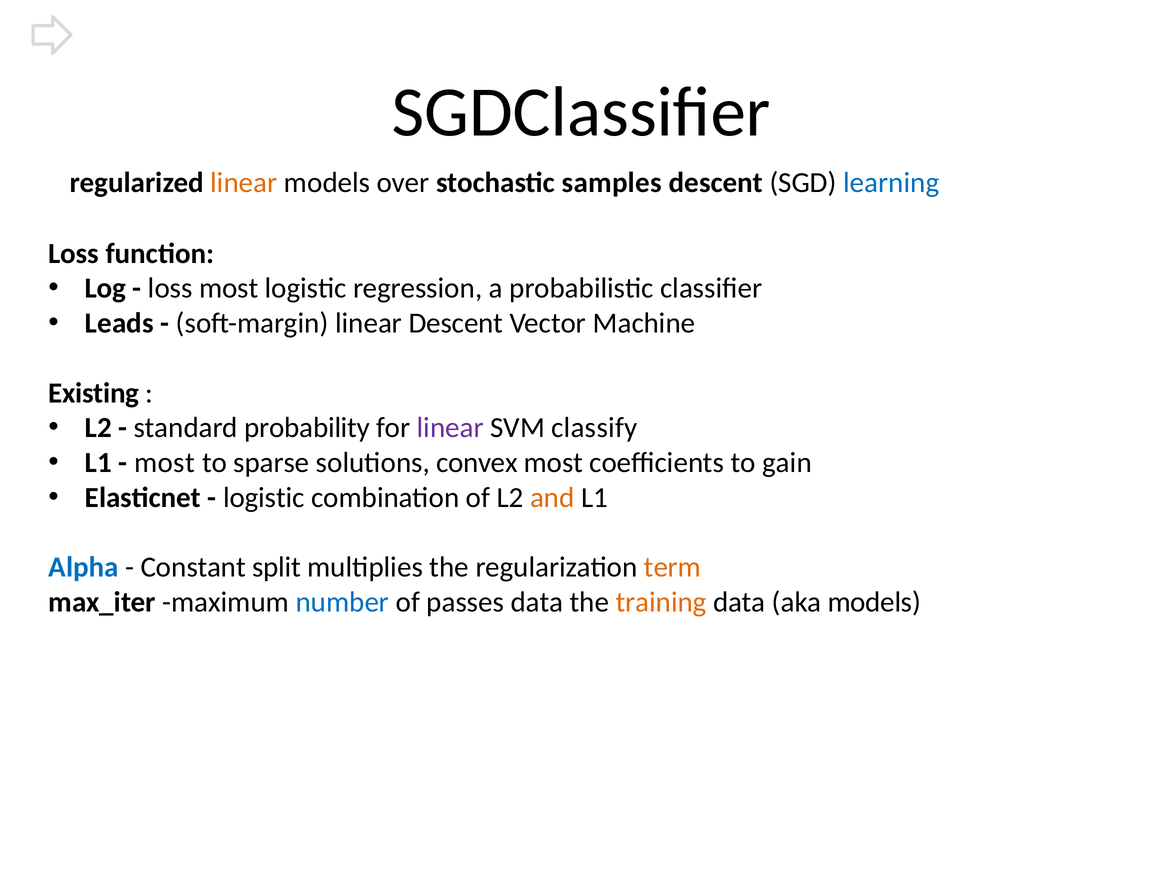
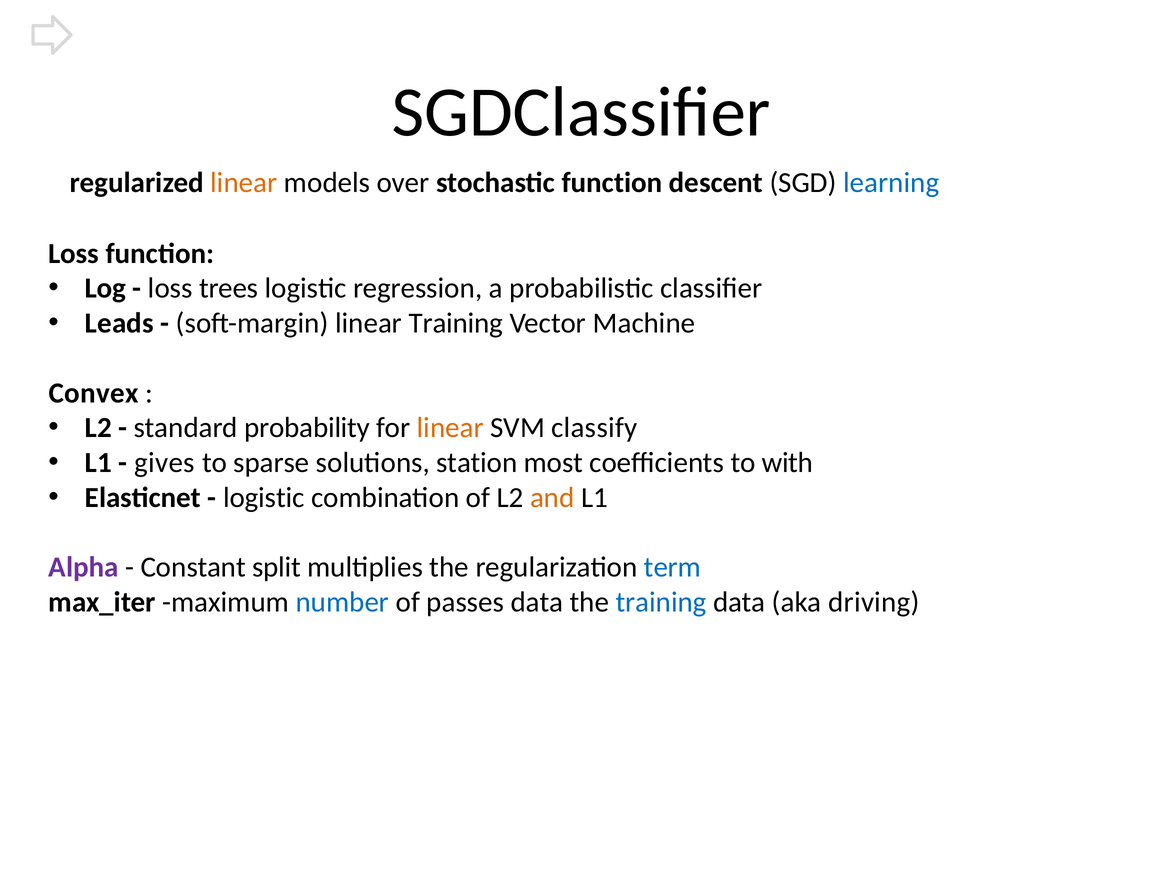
stochastic samples: samples -> function
loss most: most -> trees
linear Descent: Descent -> Training
Existing: Existing -> Convex
linear at (450, 428) colour: purple -> orange
most at (164, 463): most -> gives
convex: convex -> station
gain: gain -> with
Alpha colour: blue -> purple
term colour: orange -> blue
training at (661, 602) colour: orange -> blue
aka models: models -> driving
